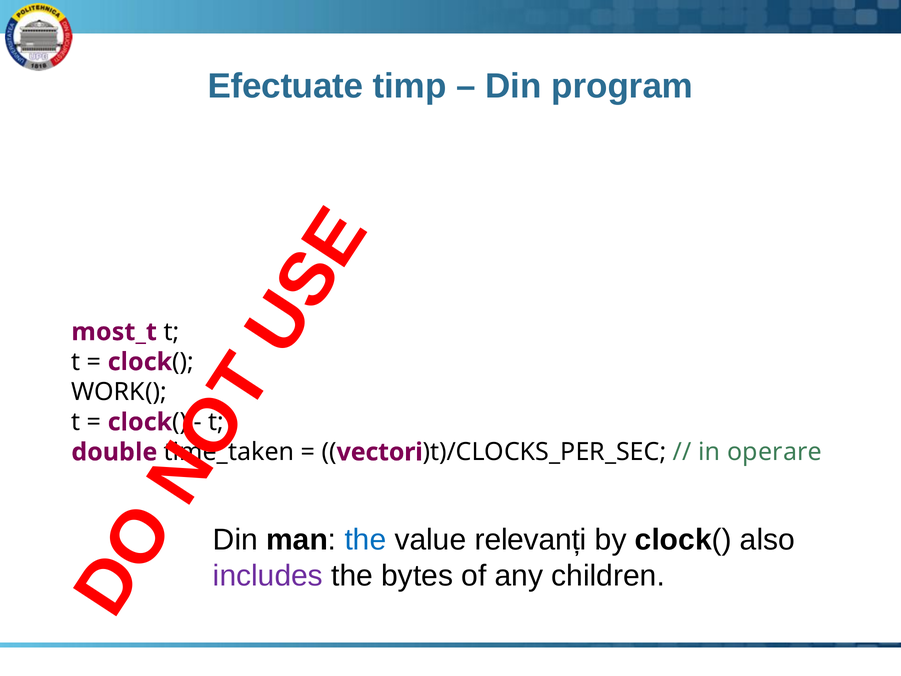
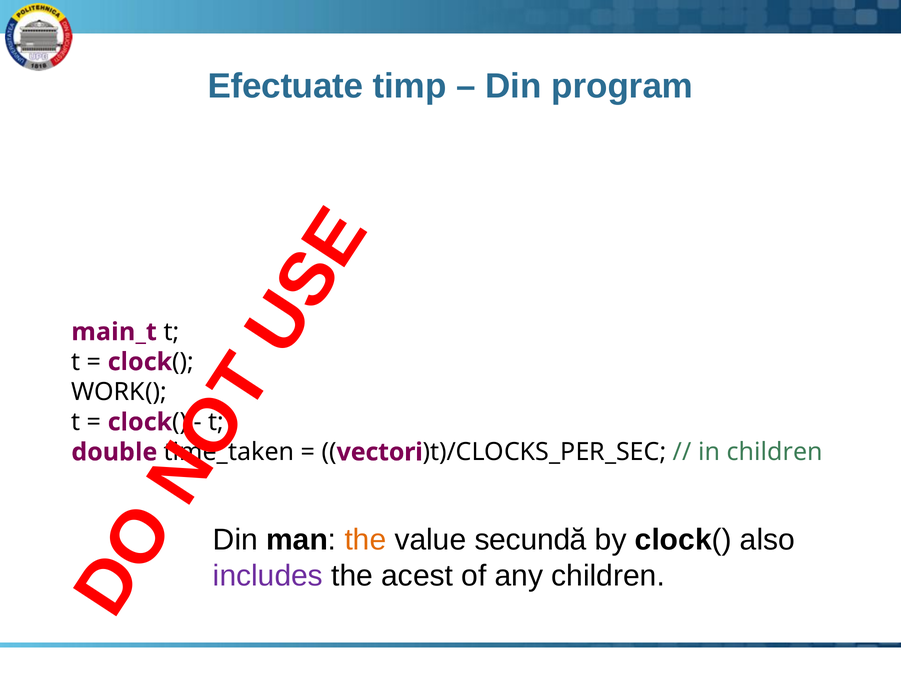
most_t: most_t -> main_t
in operare: operare -> children
the at (365, 539) colour: blue -> orange
relevanți: relevanți -> secundă
bytes: bytes -> acest
